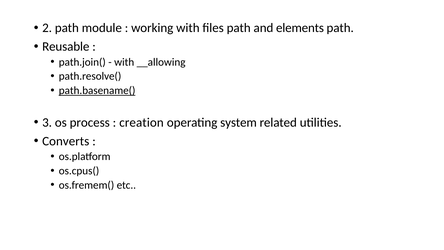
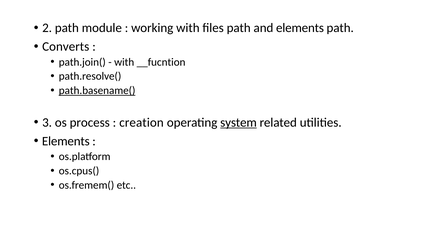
Reusable: Reusable -> Converts
__allowing: __allowing -> __fucntion
system underline: none -> present
Converts at (66, 141): Converts -> Elements
